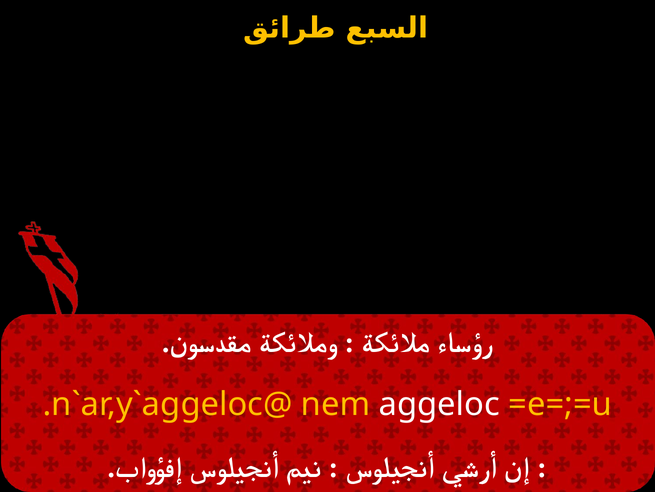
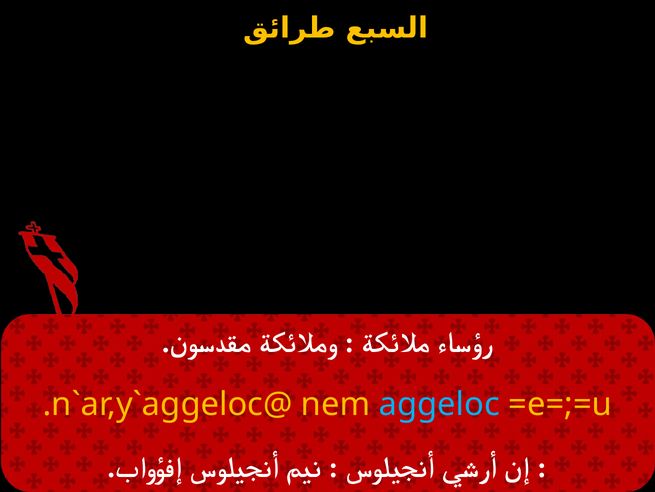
aggeloc colour: white -> light blue
